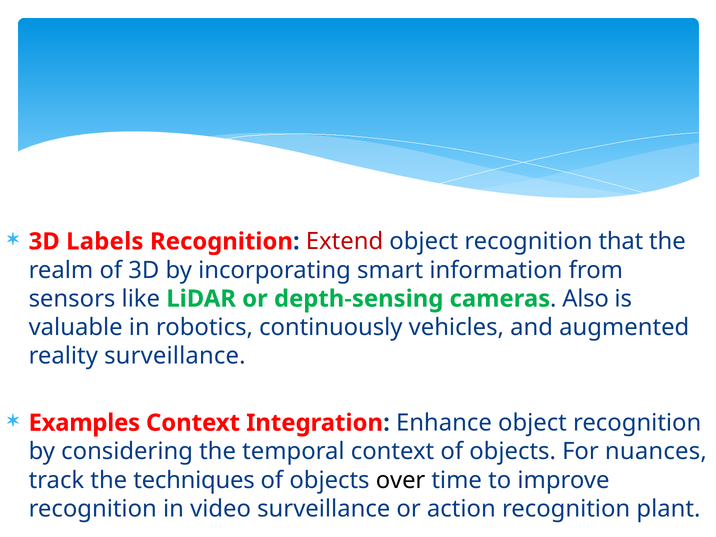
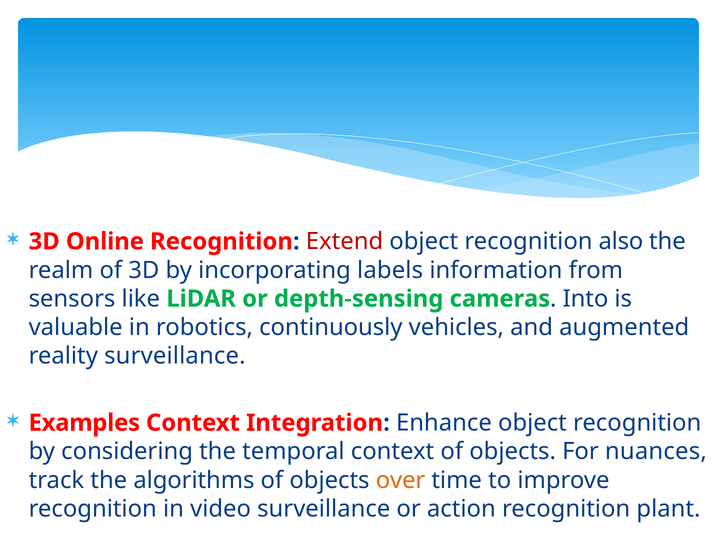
Labels: Labels -> Online
that: that -> also
smart: smart -> labels
Also: Also -> Into
techniques: techniques -> algorithms
over colour: black -> orange
